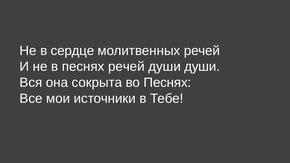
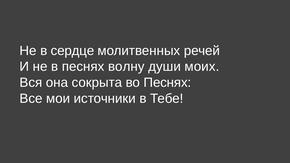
песнях речей: речей -> волну
души души: души -> моих
